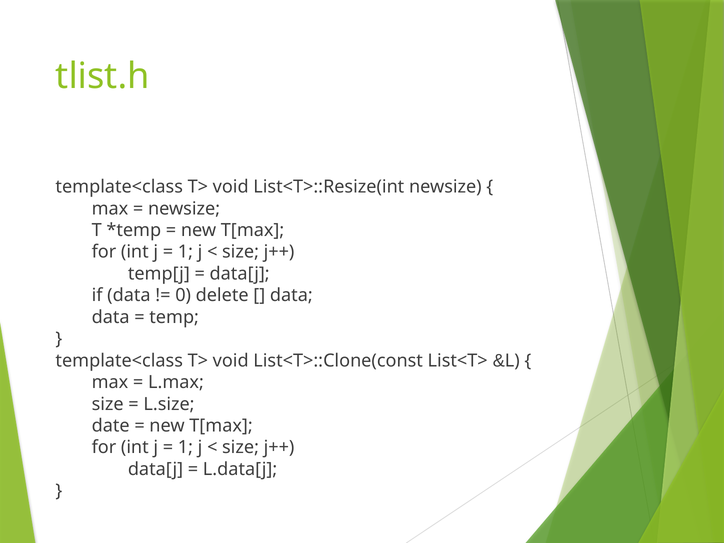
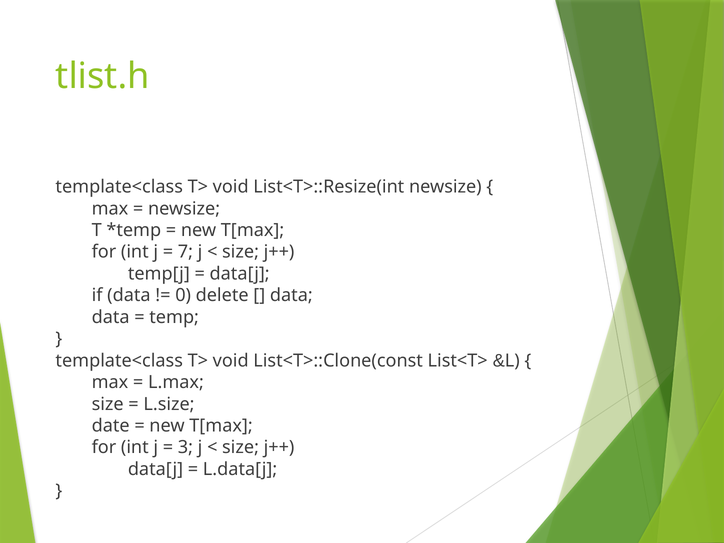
1 at (185, 252): 1 -> 7
1 at (185, 447): 1 -> 3
